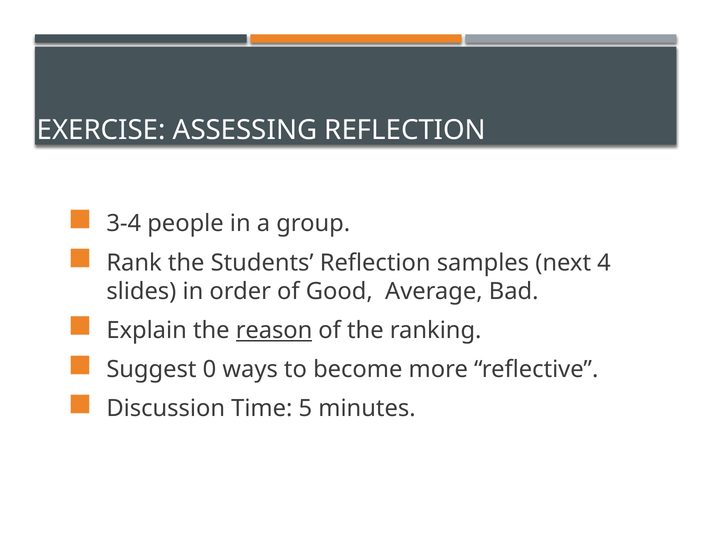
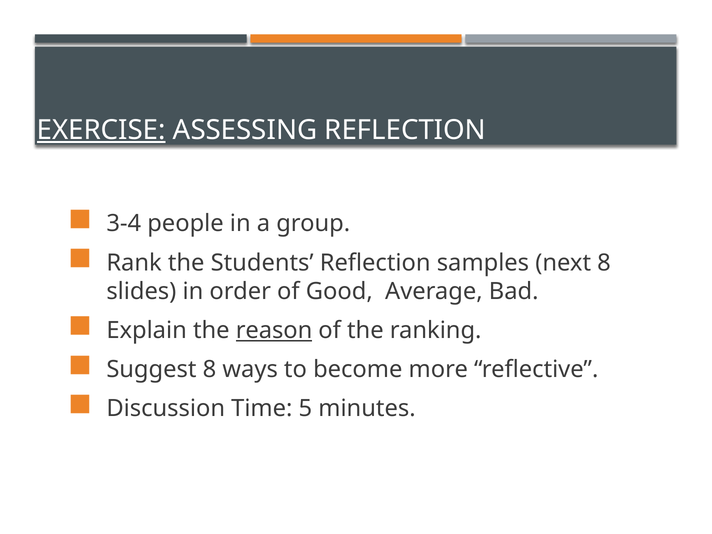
EXERCISE underline: none -> present
next 4: 4 -> 8
Suggest 0: 0 -> 8
